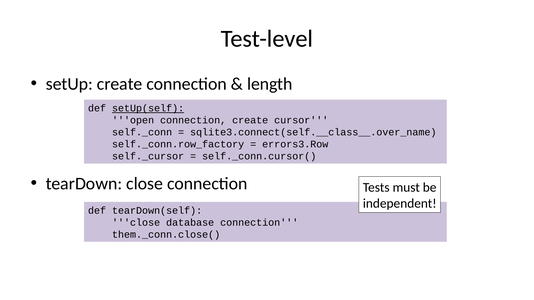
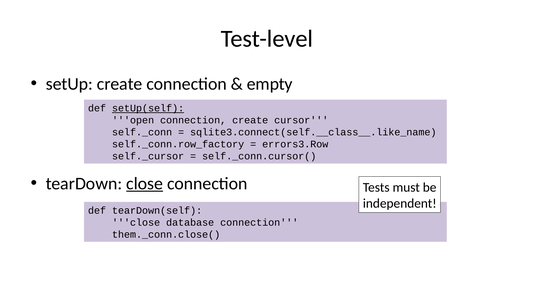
length: length -> empty
sqlite3.connect(self.__class__.over_name: sqlite3.connect(self.__class__.over_name -> sqlite3.connect(self.__class__.like_name
close at (145, 184) underline: none -> present
